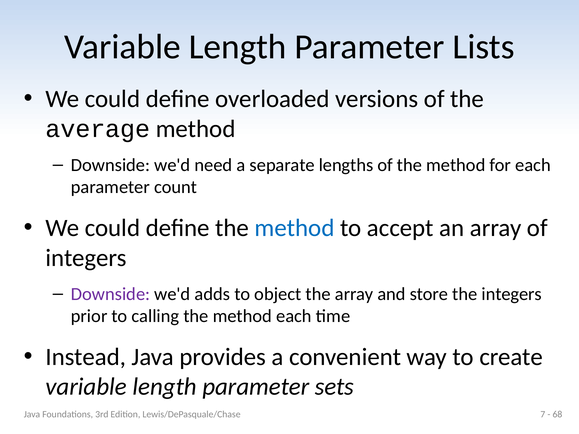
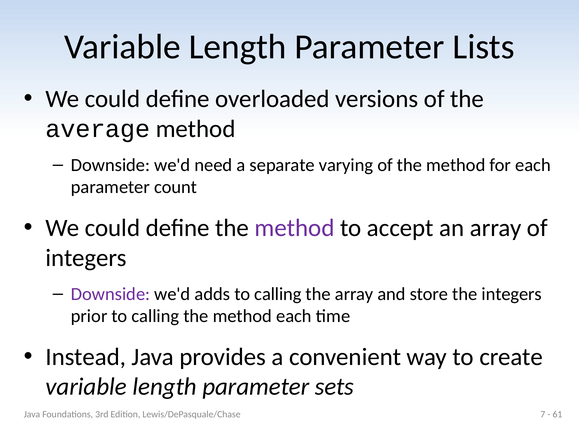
lengths: lengths -> varying
method at (295, 228) colour: blue -> purple
object at (278, 294): object -> calling
68: 68 -> 61
